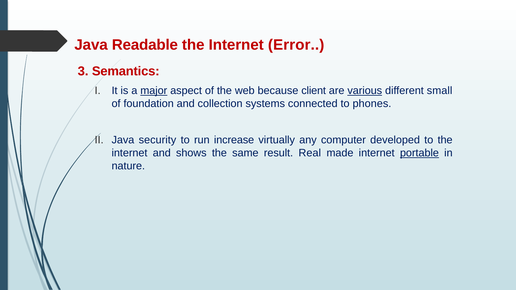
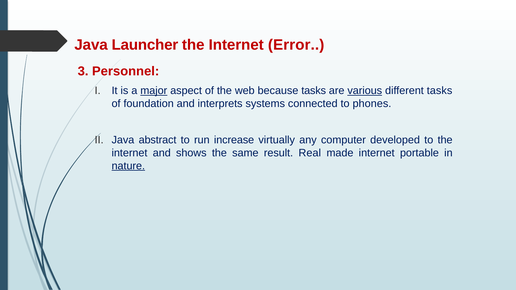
Readable: Readable -> Launcher
Semantics: Semantics -> Personnel
because client: client -> tasks
different small: small -> tasks
collection: collection -> interprets
security: security -> abstract
portable underline: present -> none
nature underline: none -> present
